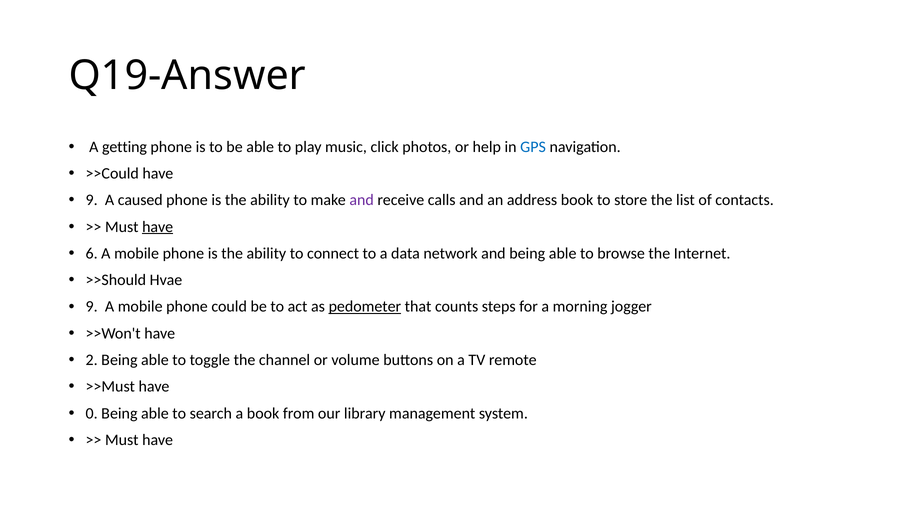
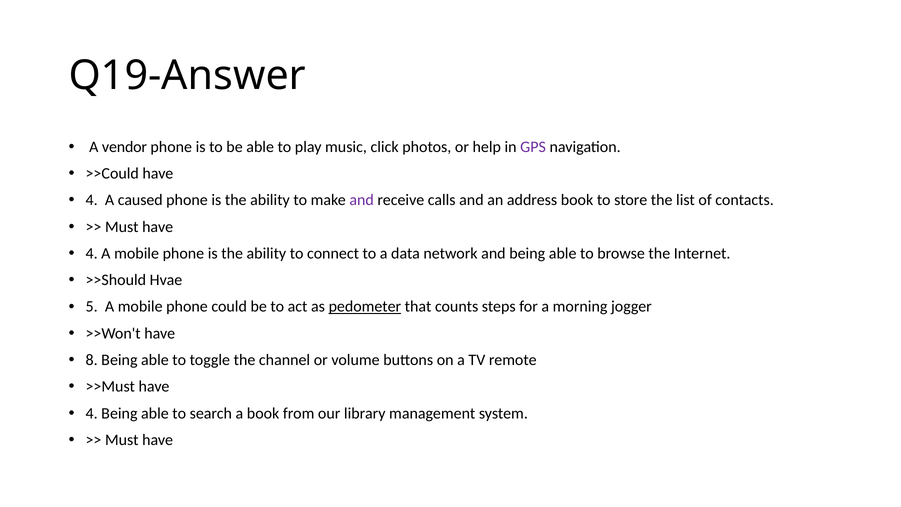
getting: getting -> vendor
GPS colour: blue -> purple
9 at (92, 200): 9 -> 4
have at (158, 227) underline: present -> none
6 at (92, 253): 6 -> 4
9 at (92, 307): 9 -> 5
2: 2 -> 8
0 at (92, 413): 0 -> 4
